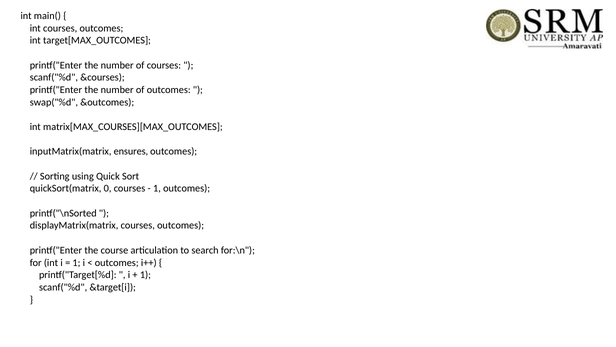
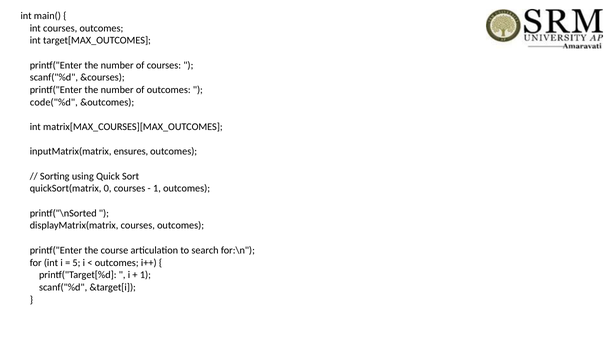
swap("%d: swap("%d -> code("%d
1 at (76, 262): 1 -> 5
